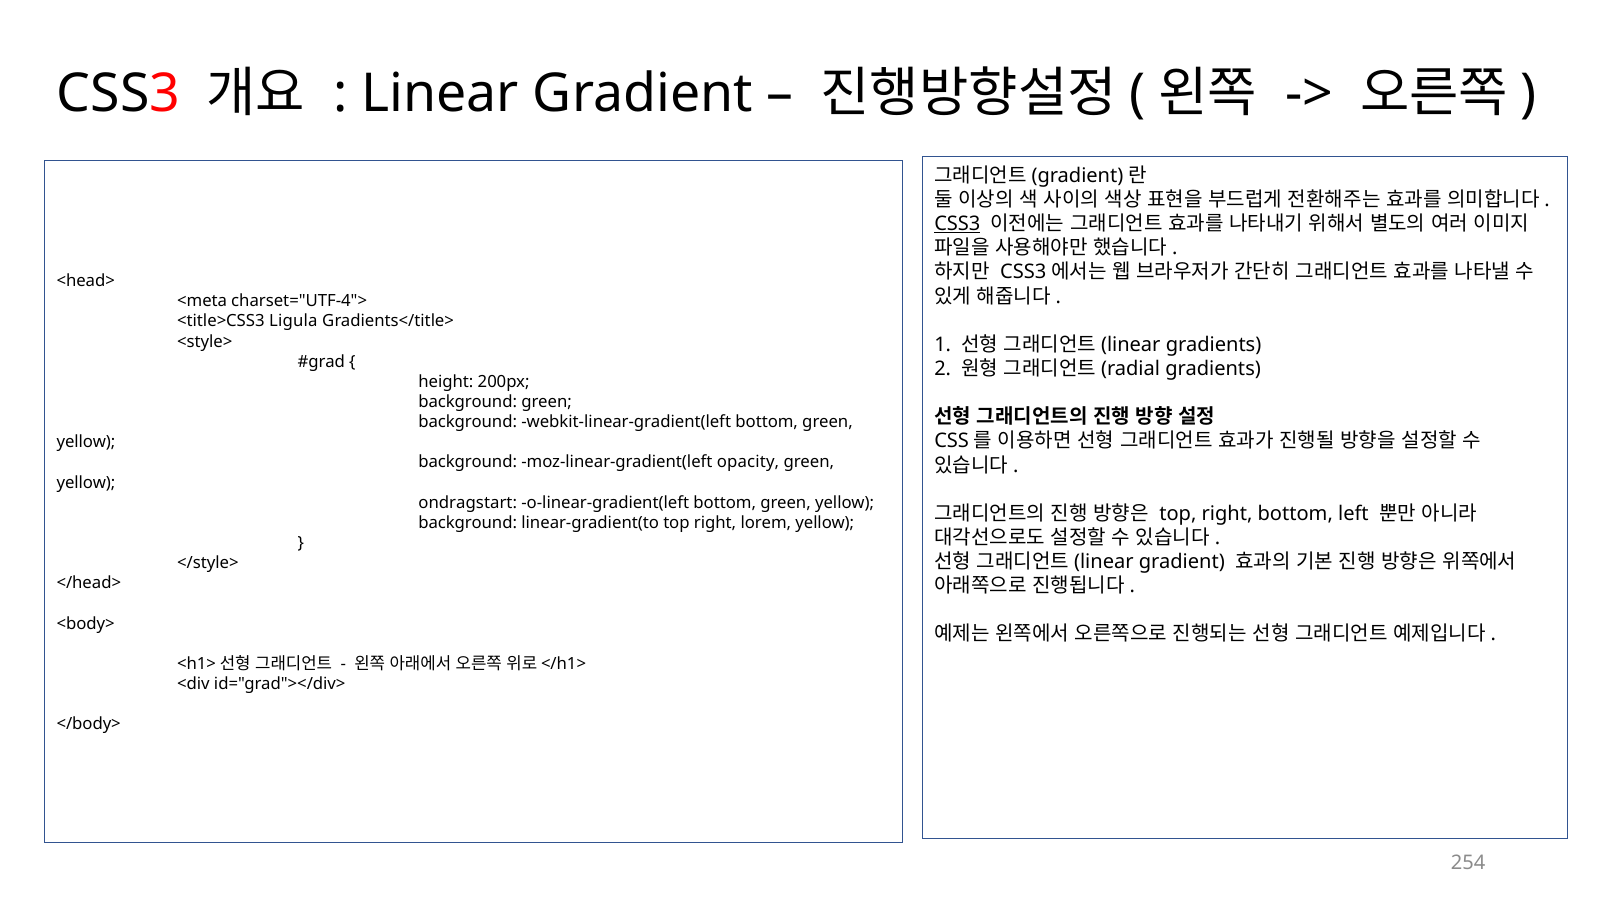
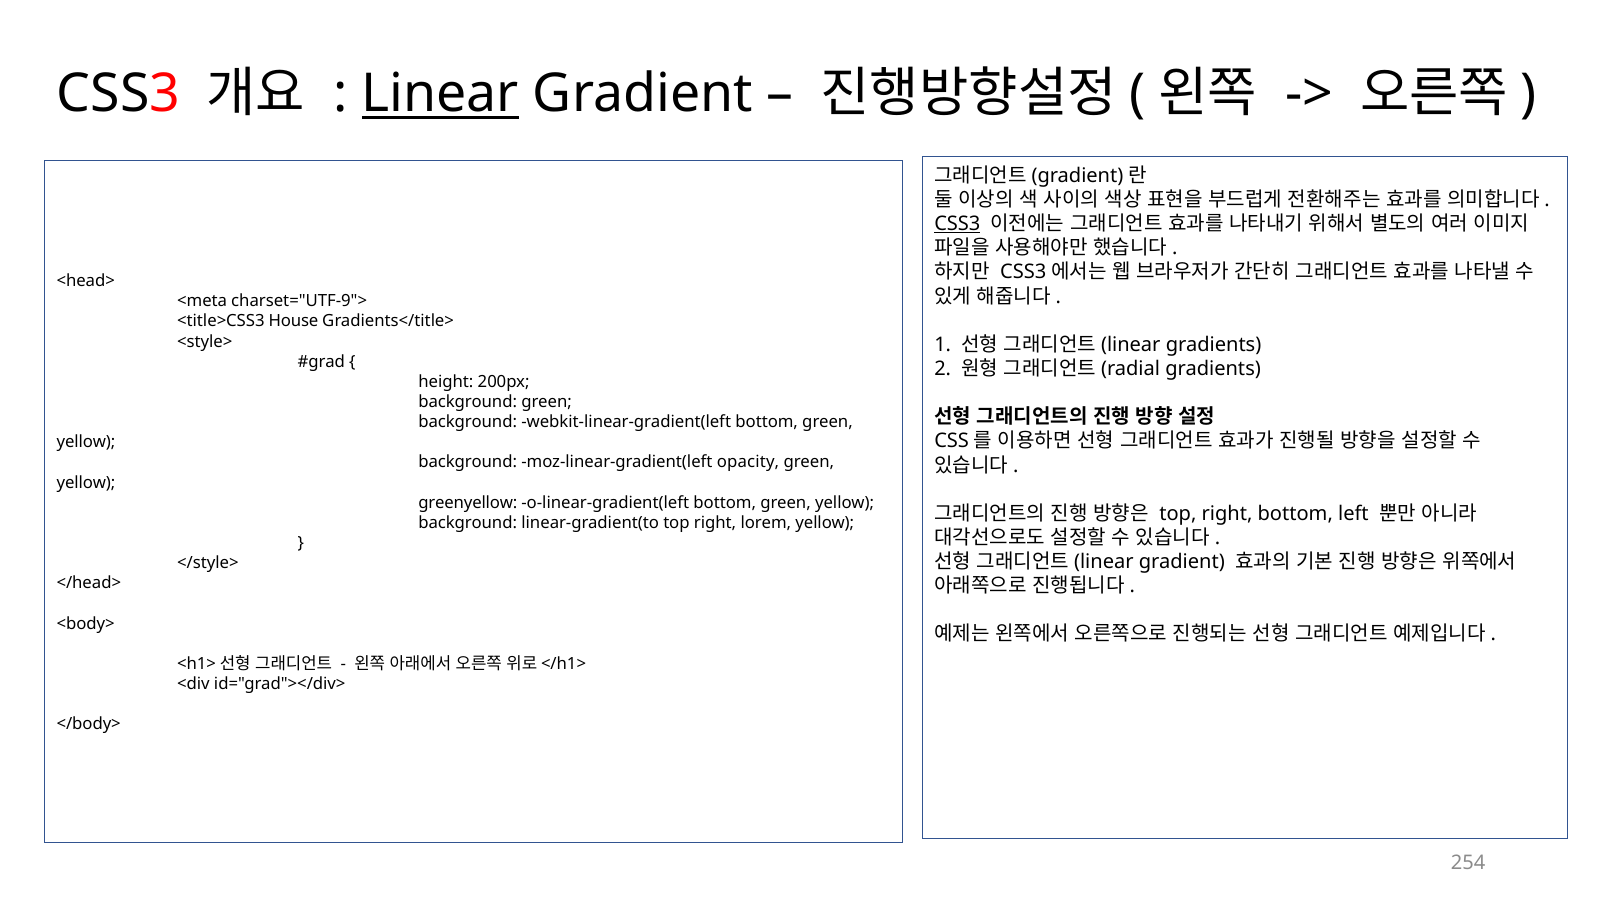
Linear underline: none -> present
charset="UTF-4">: charset="UTF-4"> -> charset="UTF-9">
Ligula: Ligula -> House
ondragstart: ondragstart -> greenyellow
